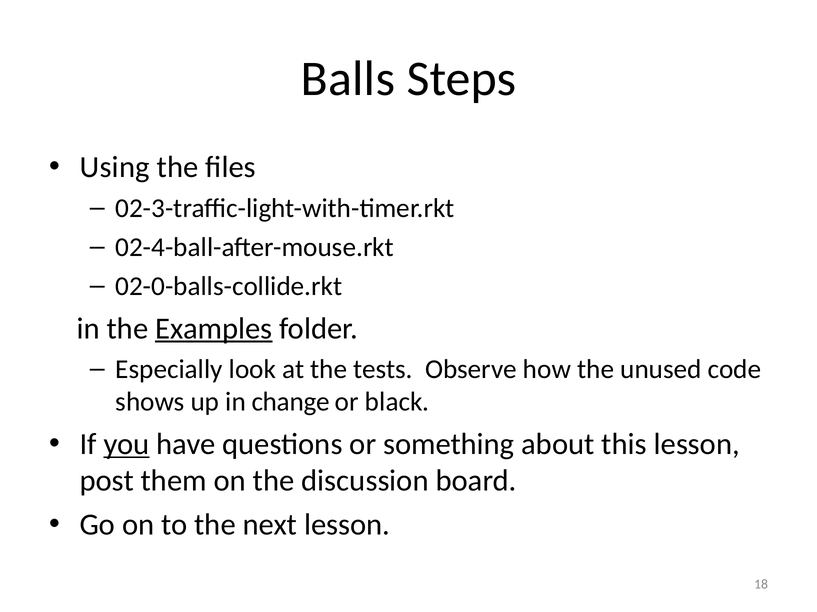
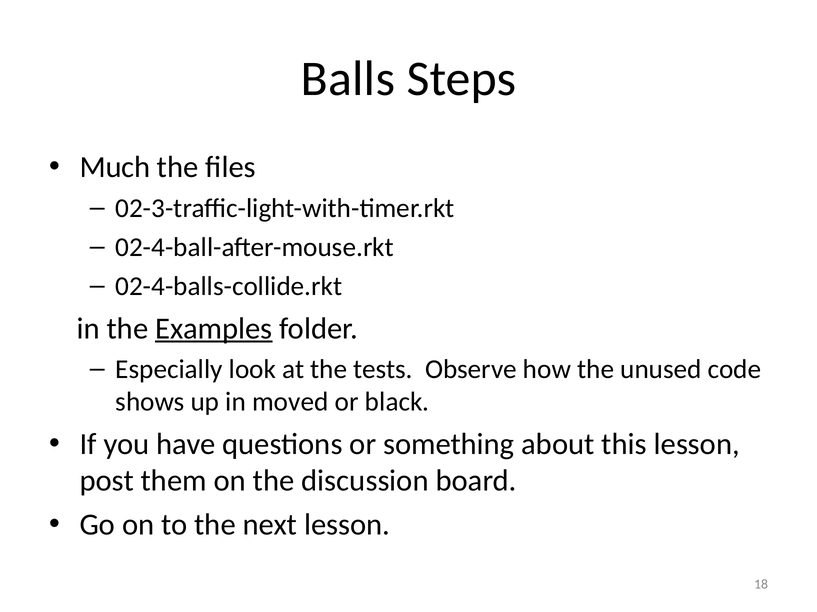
Using: Using -> Much
02-0-balls-collide.rkt: 02-0-balls-collide.rkt -> 02-4-balls-collide.rkt
change: change -> moved
you underline: present -> none
